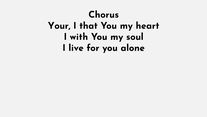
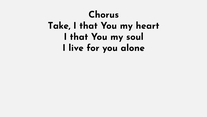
Your: Your -> Take
with at (79, 37): with -> that
